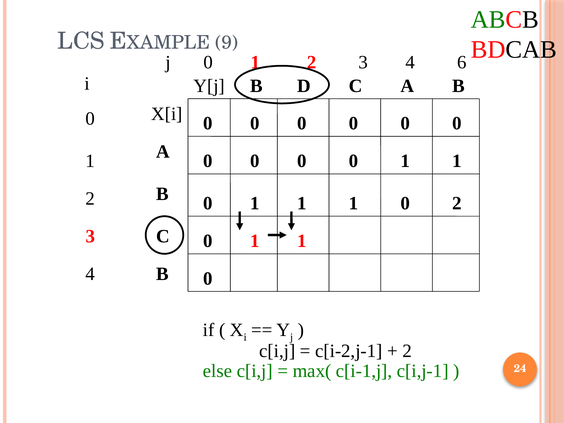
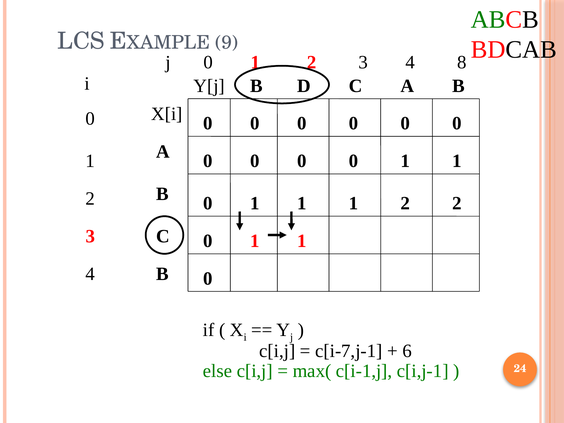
6: 6 -> 8
1 1 0: 0 -> 2
c[i-2,j-1: c[i-2,j-1 -> c[i-7,j-1
2 at (407, 351): 2 -> 6
